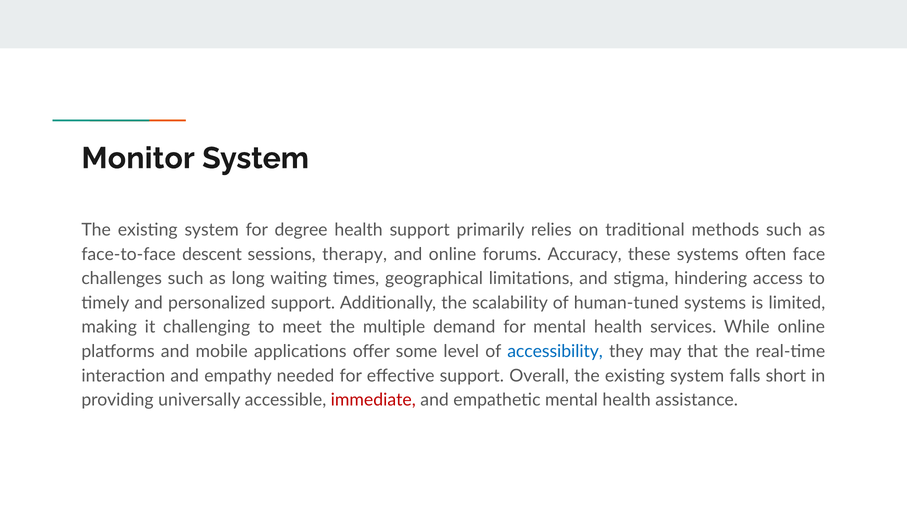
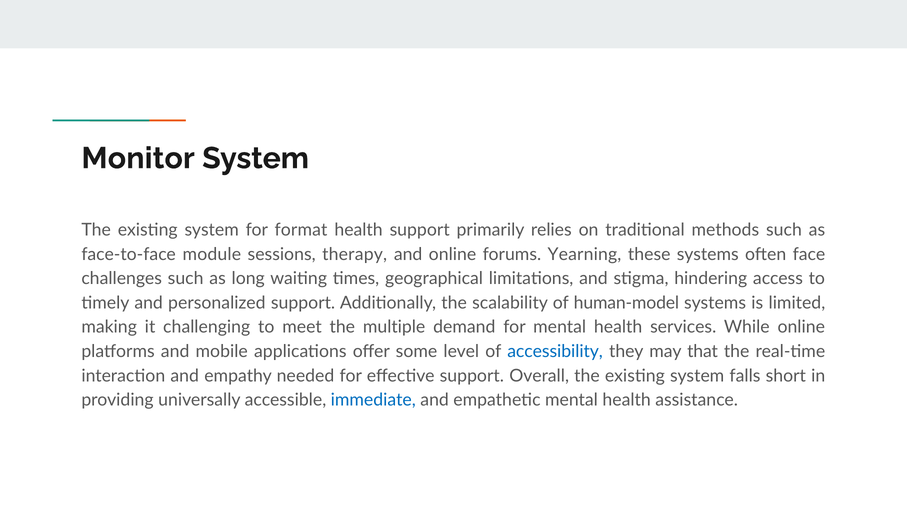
degree: degree -> format
descent: descent -> module
Accuracy: Accuracy -> Yearning
human-tuned: human-tuned -> human-model
immediate colour: red -> blue
